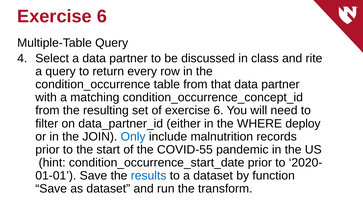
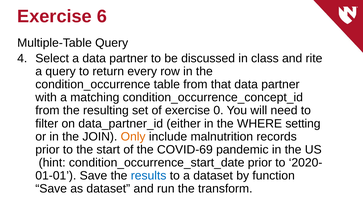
of exercise 6: 6 -> 0
deploy: deploy -> setting
Only colour: blue -> orange
COVID-55: COVID-55 -> COVID-69
